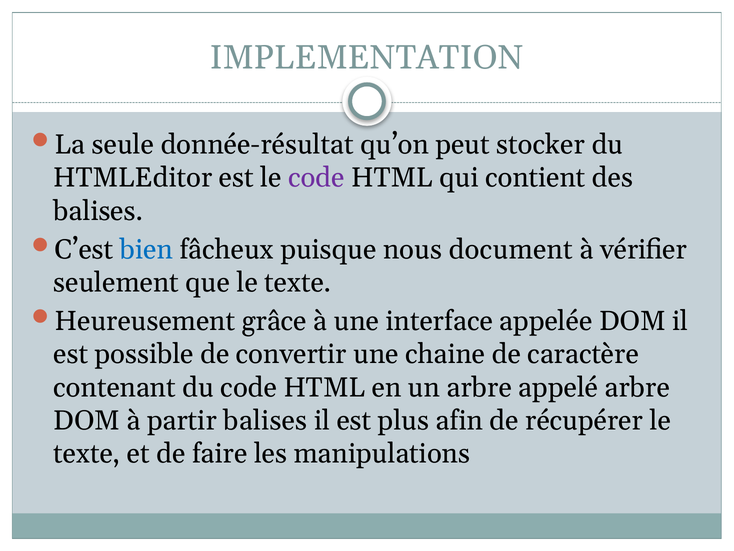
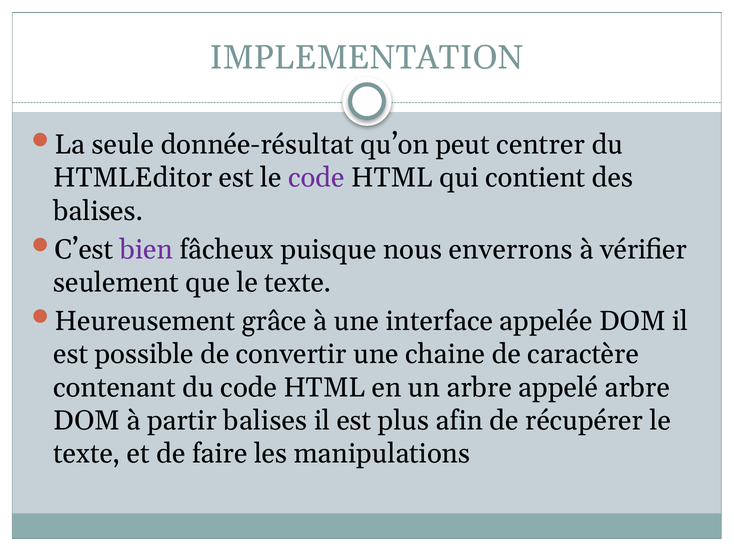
stocker: stocker -> centrer
bien colour: blue -> purple
document: document -> enverrons
